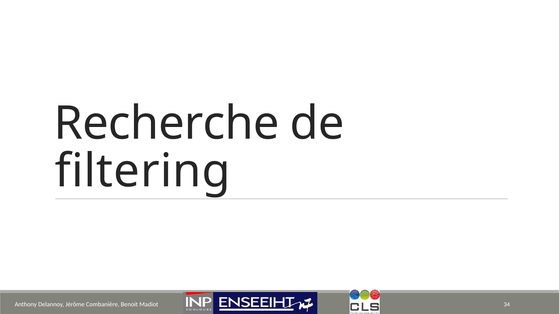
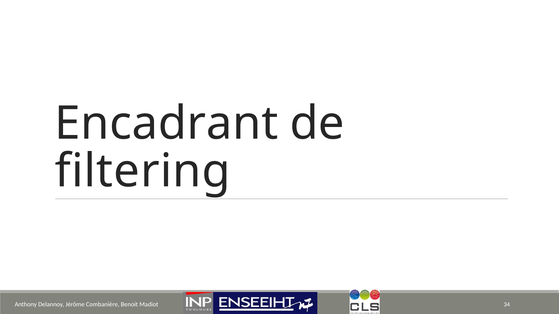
Recherche: Recherche -> Encadrant
